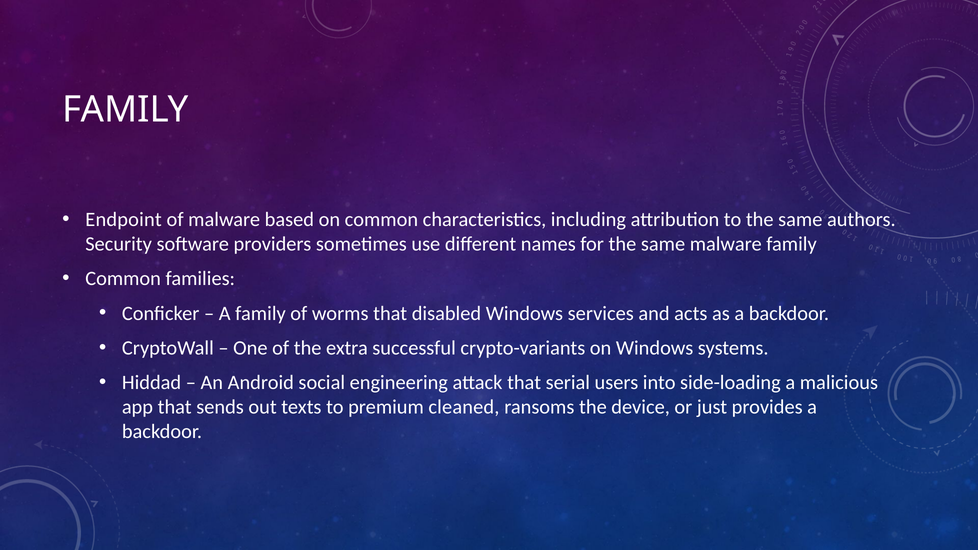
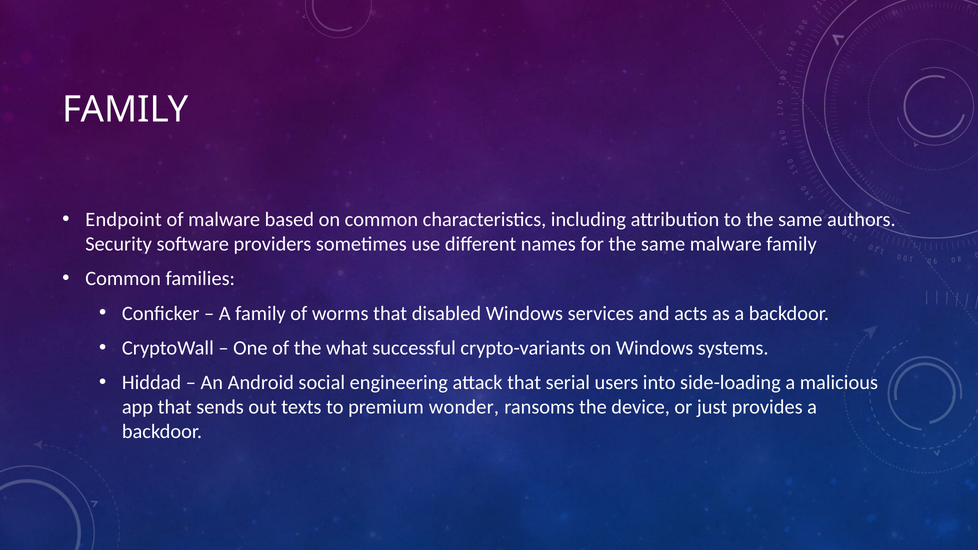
extra: extra -> what
cleaned: cleaned -> wonder
